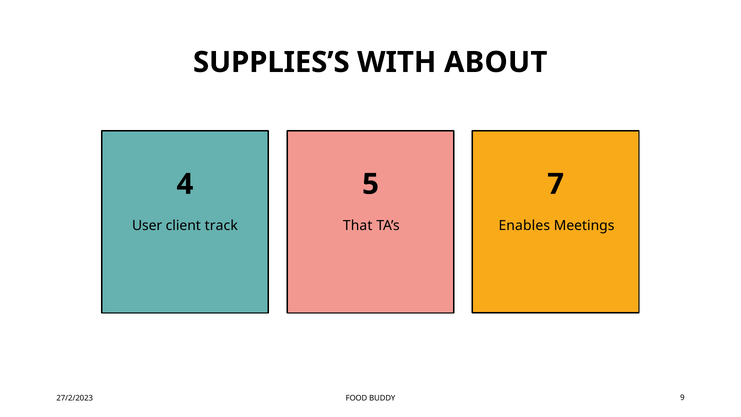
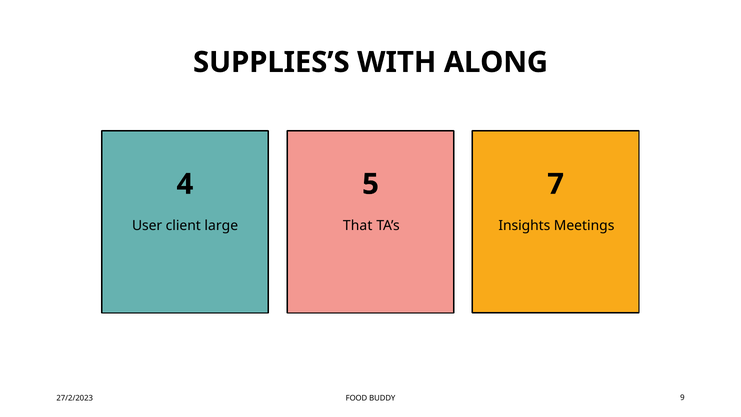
ABOUT: ABOUT -> ALONG
track: track -> large
Enables: Enables -> Insights
